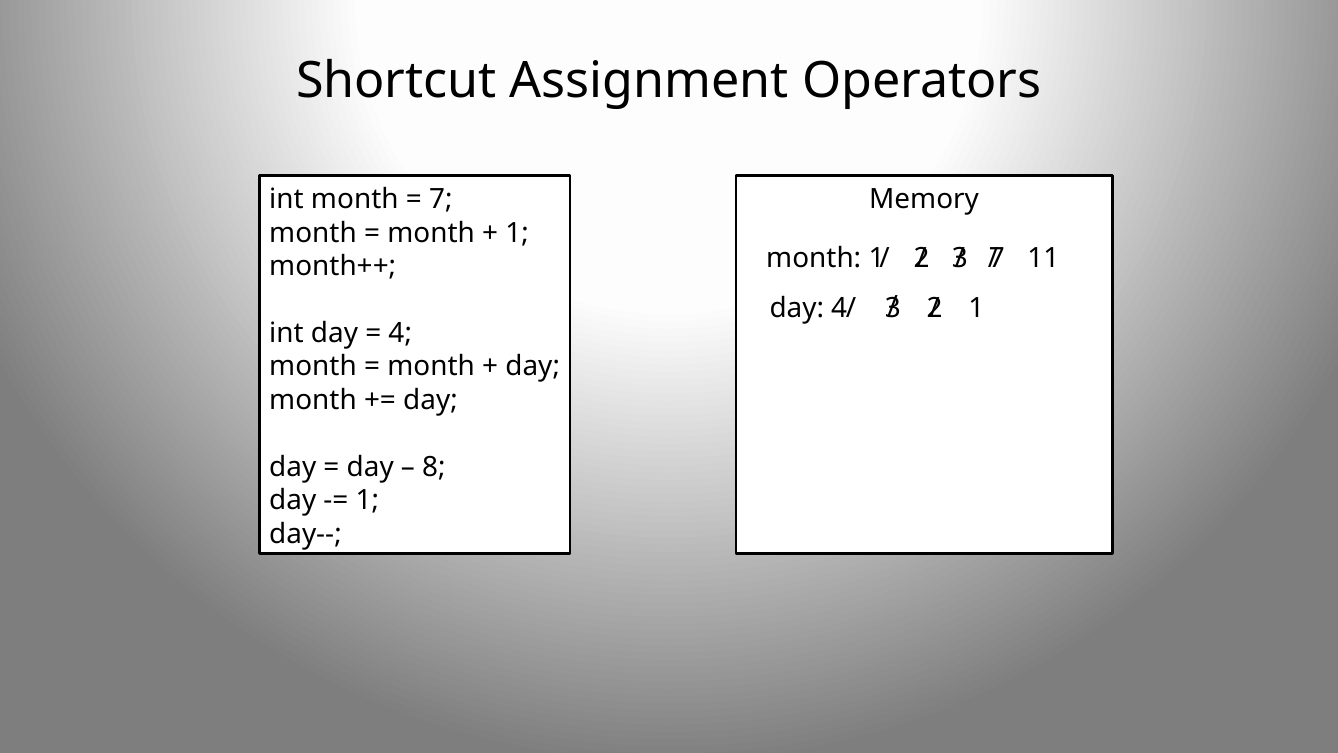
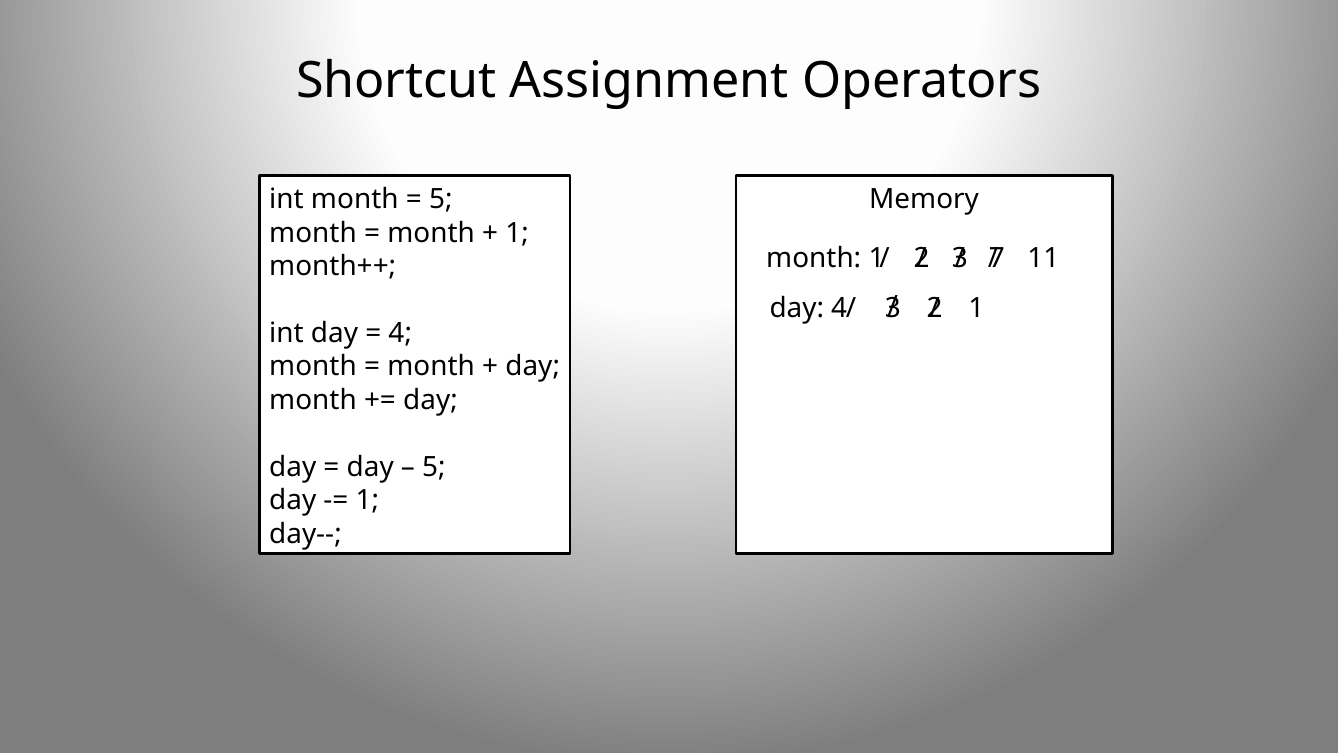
7 at (441, 199): 7 -> 5
8 at (434, 467): 8 -> 5
